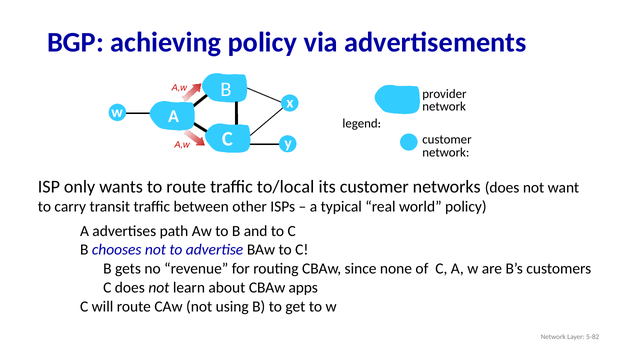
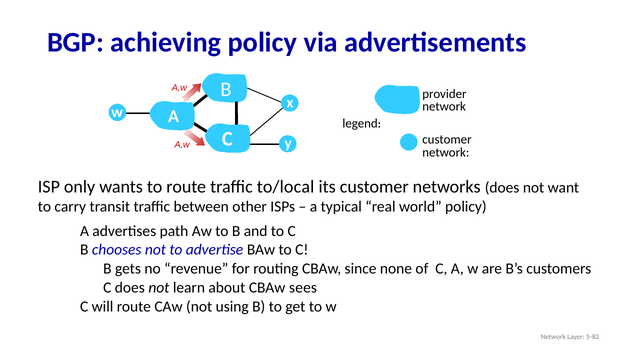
apps: apps -> sees
